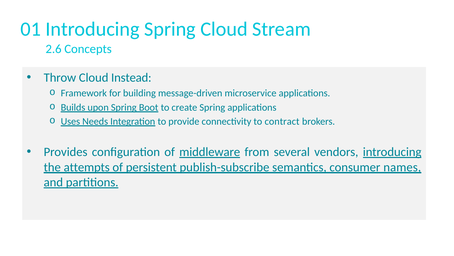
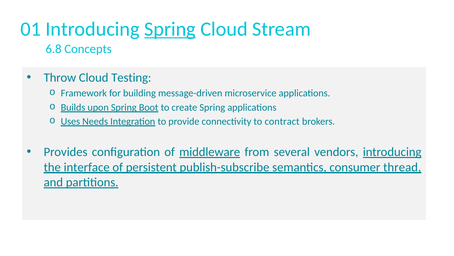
Spring at (170, 29) underline: none -> present
2.6: 2.6 -> 6.8
Instead: Instead -> Testing
attempts: attempts -> interface
names: names -> thread
